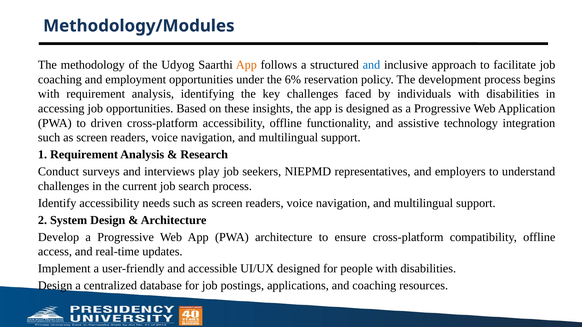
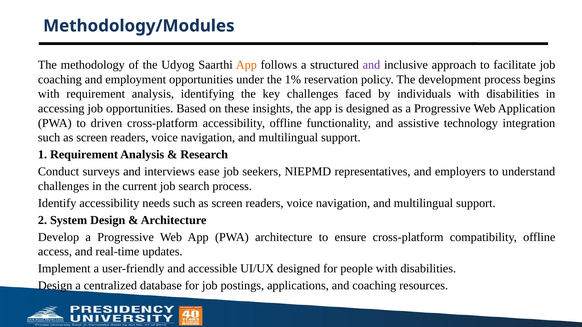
and at (371, 65) colour: blue -> purple
6%: 6% -> 1%
play: play -> ease
